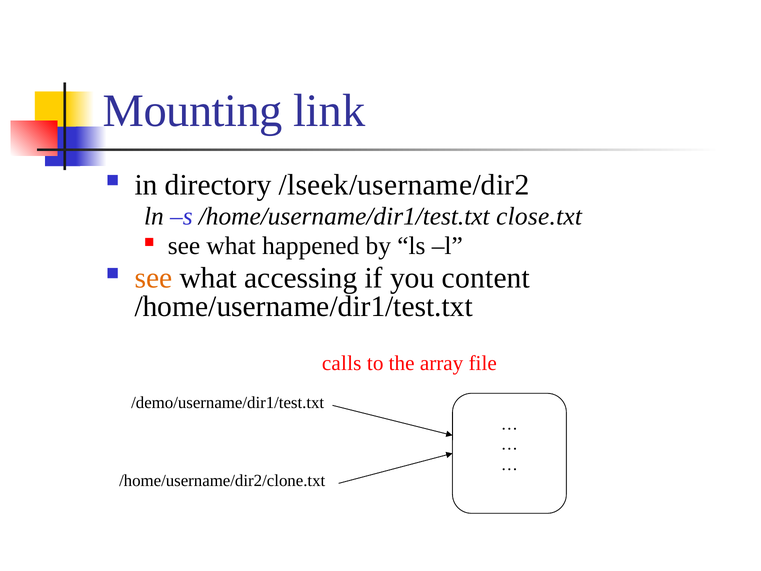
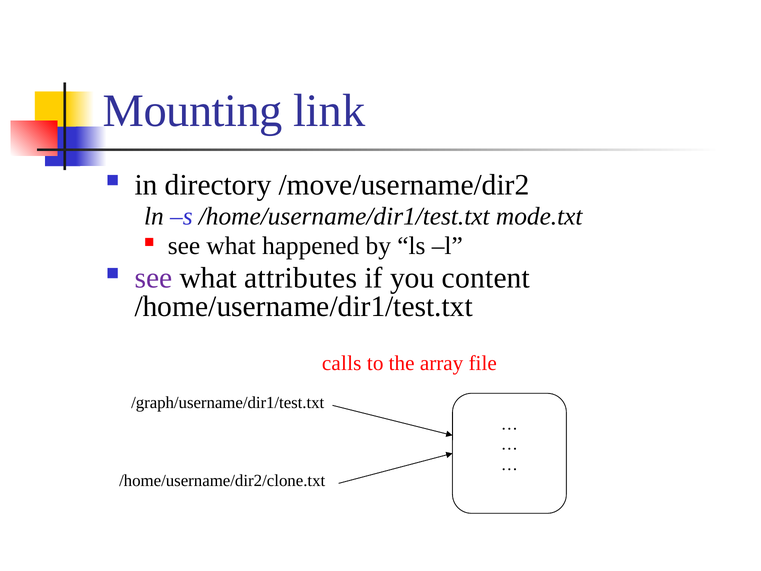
/lseek/username/dir2: /lseek/username/dir2 -> /move/username/dir2
close.txt: close.txt -> mode.txt
see at (153, 278) colour: orange -> purple
accessing: accessing -> attributes
/demo/username/dir1/test.txt: /demo/username/dir1/test.txt -> /graph/username/dir1/test.txt
